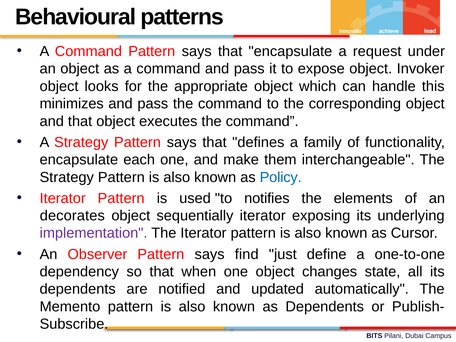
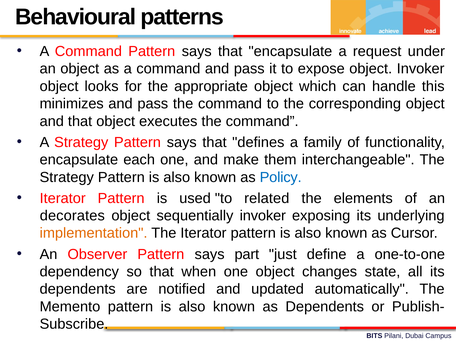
notifies: notifies -> related
sequentially iterator: iterator -> invoker
implementation colour: purple -> orange
find: find -> part
